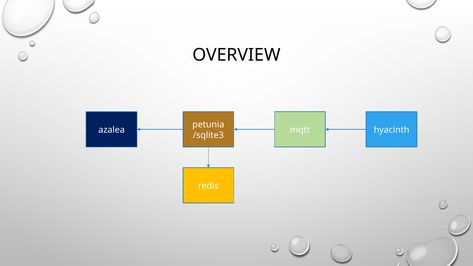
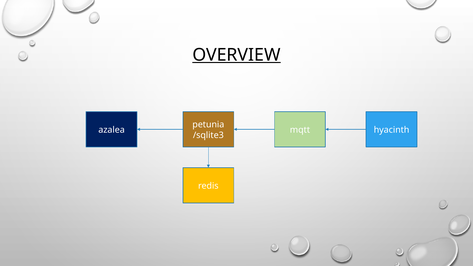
OVERVIEW underline: none -> present
